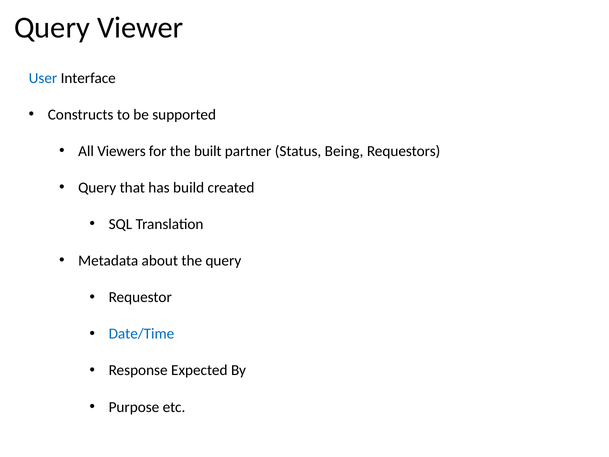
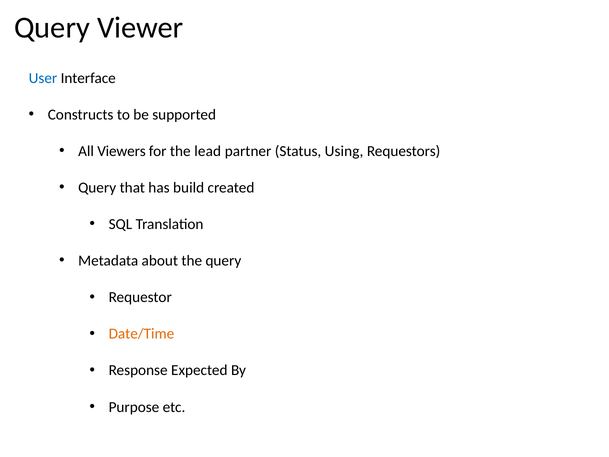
built: built -> lead
Being: Being -> Using
Date/Time colour: blue -> orange
